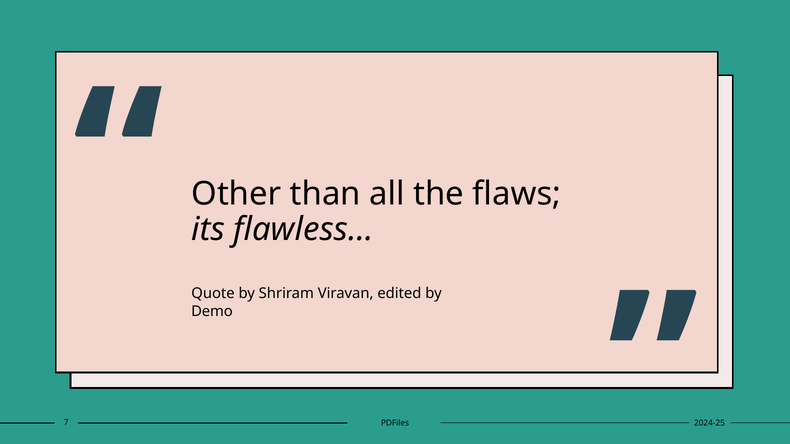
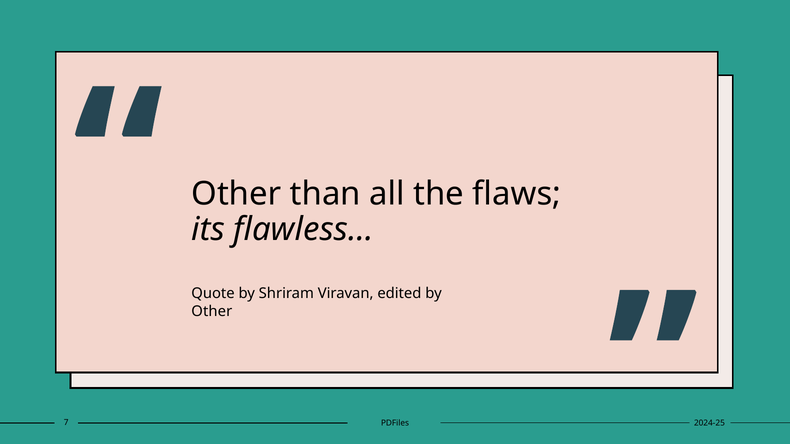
Demo at (212, 312): Demo -> Other
